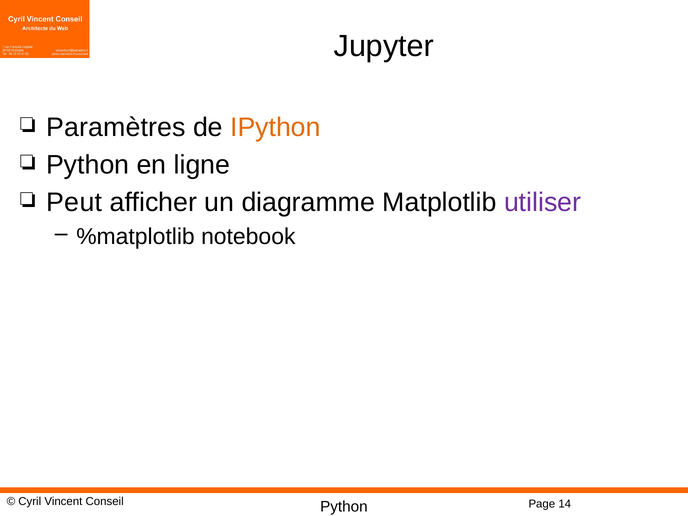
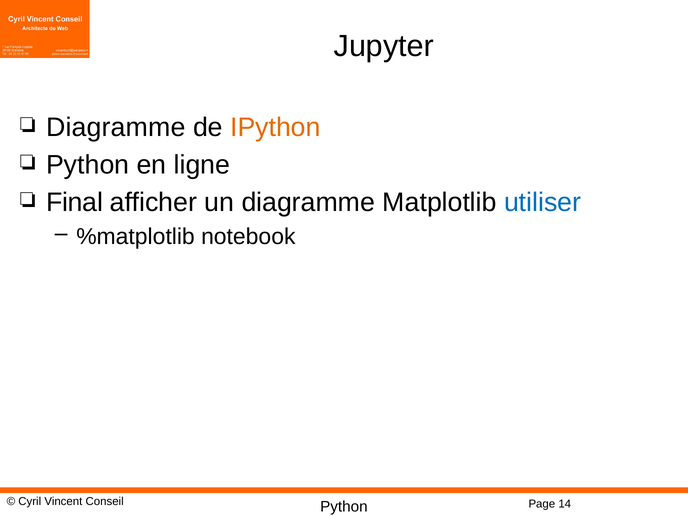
Paramètres at (116, 128): Paramètres -> Diagramme
Peut: Peut -> Final
utiliser colour: purple -> blue
